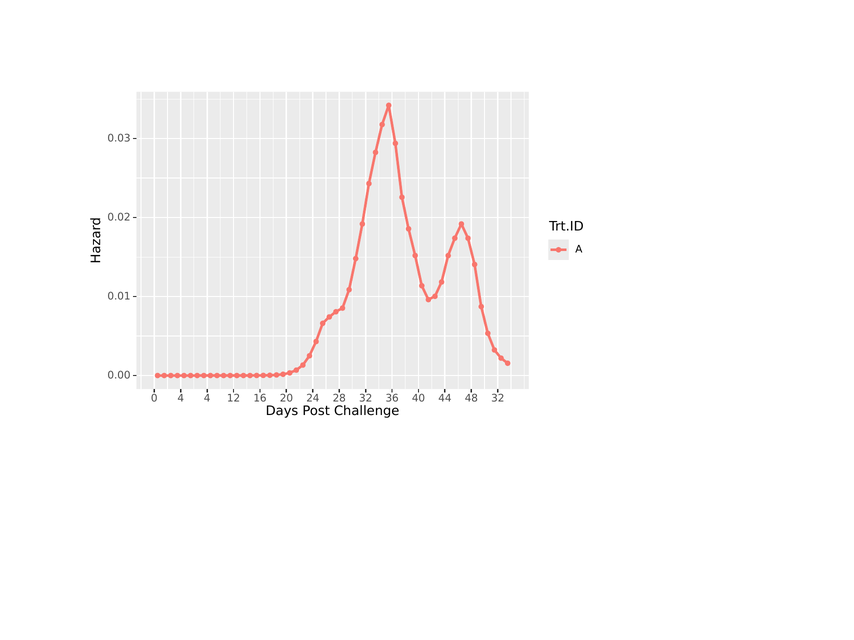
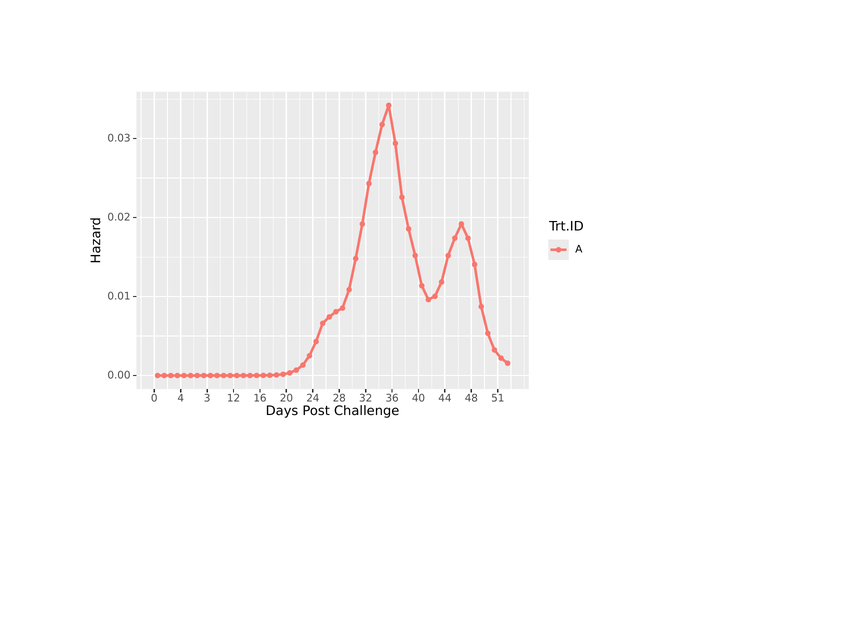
4 4: 4 -> 3
48 32: 32 -> 51
